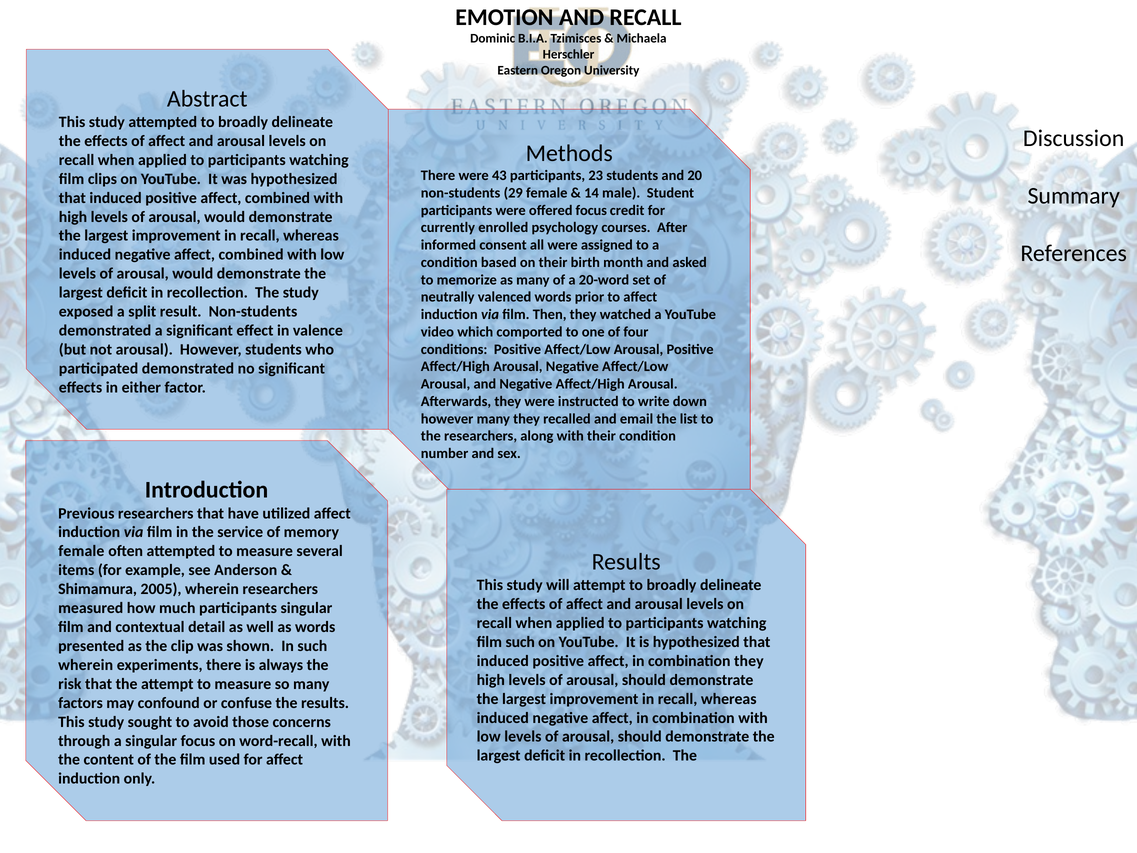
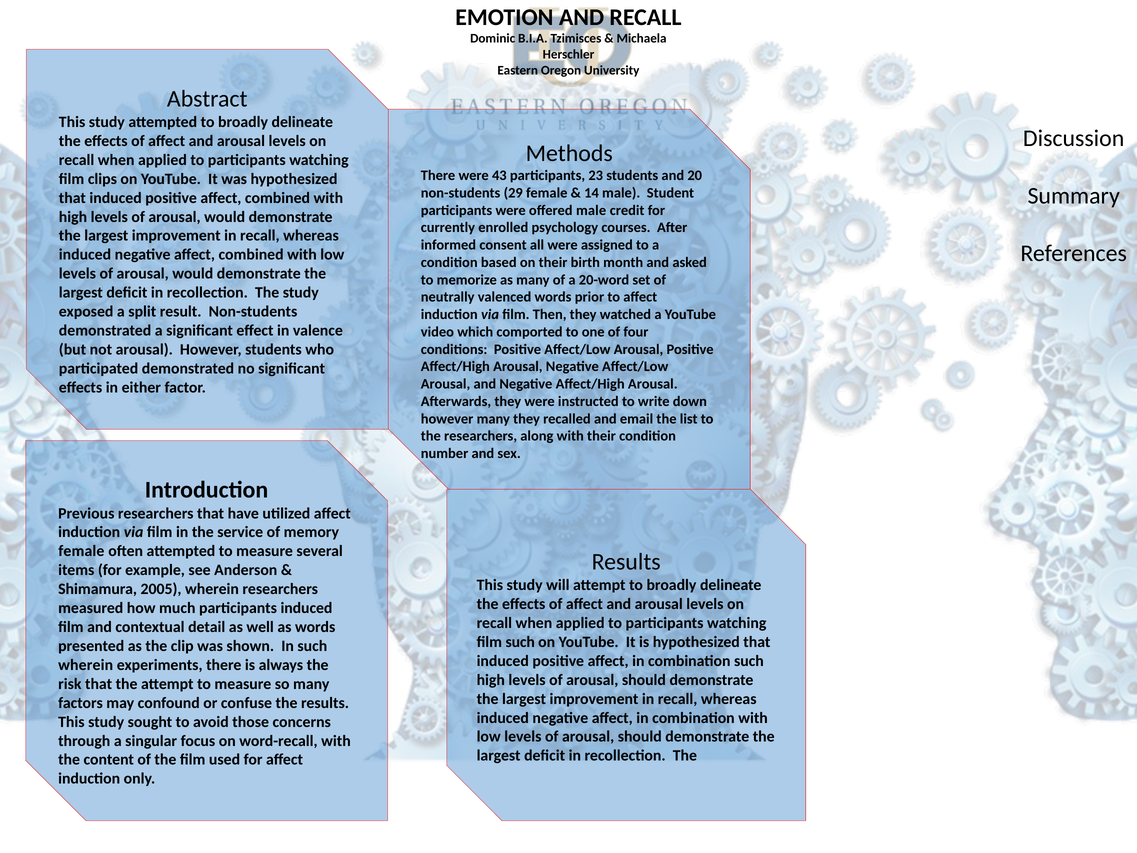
offered focus: focus -> male
participants singular: singular -> induced
combination they: they -> such
